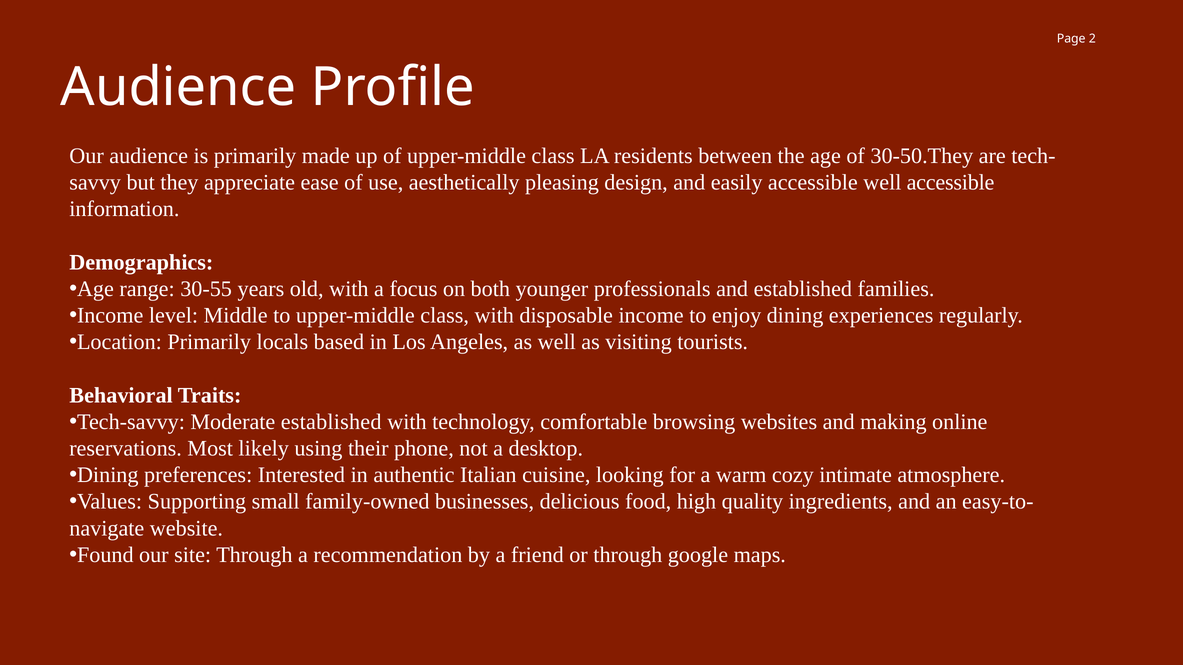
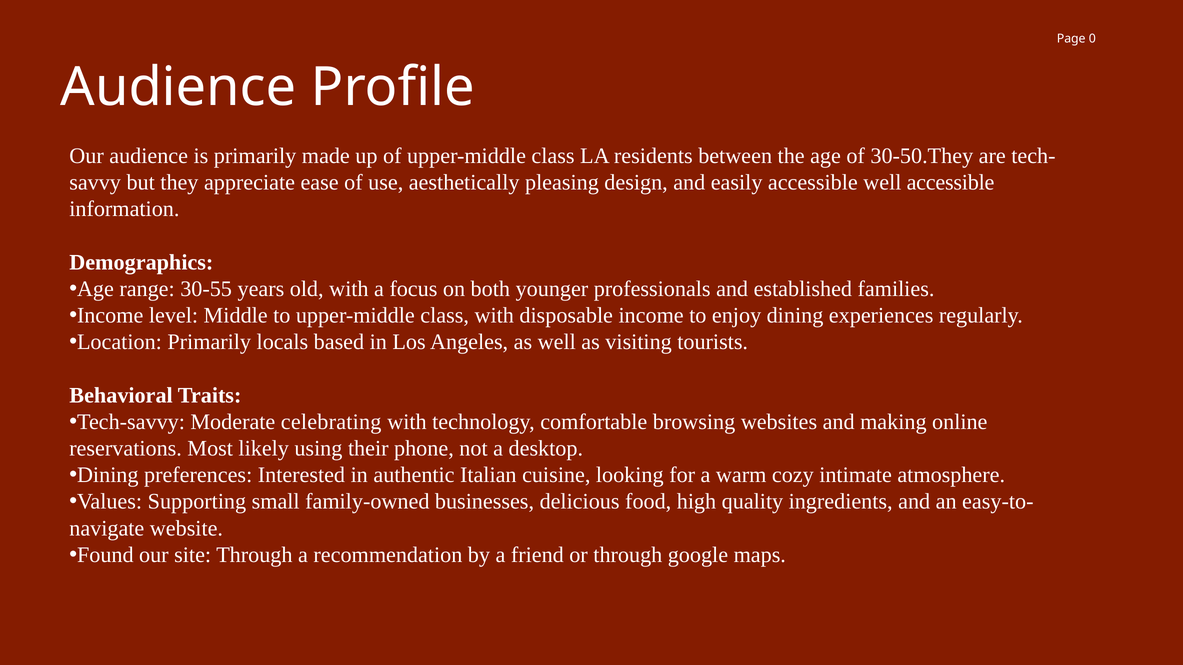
2: 2 -> 0
Moderate established: established -> celebrating
